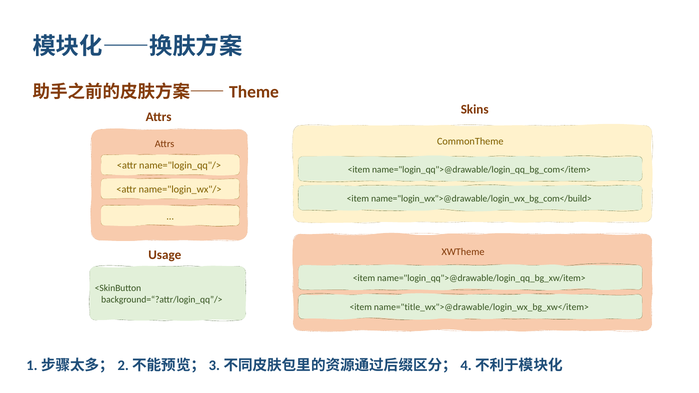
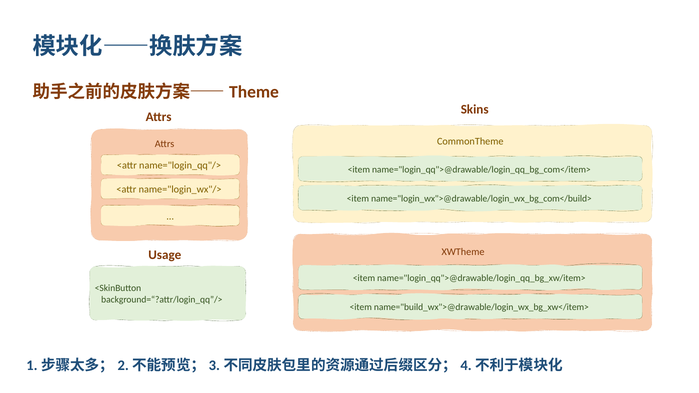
name="title_wx">@drawable/login_wx_bg_xw</item>: name="title_wx">@drawable/login_wx_bg_xw</item> -> name="build_wx">@drawable/login_wx_bg_xw</item>
